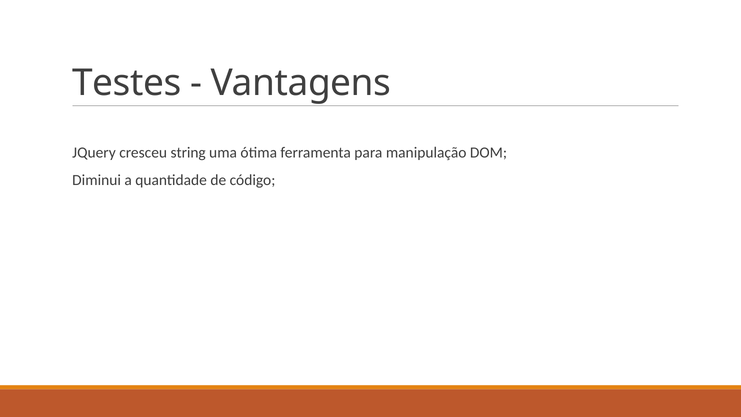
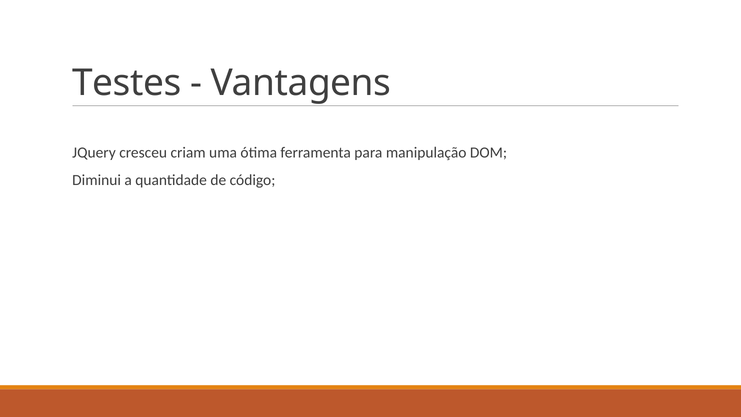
string: string -> criam
